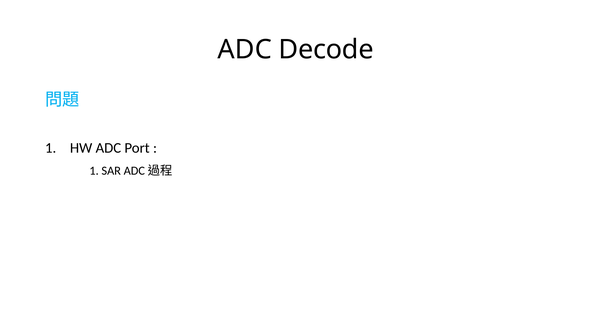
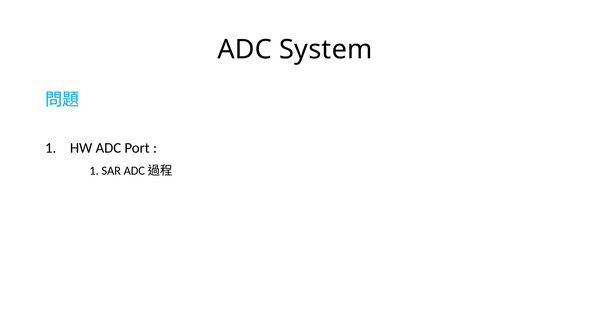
Decode: Decode -> System
